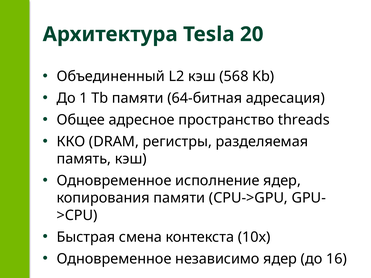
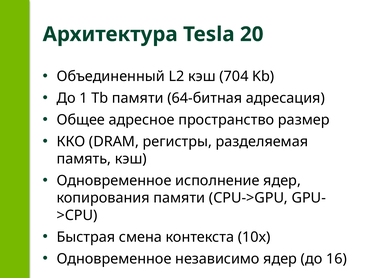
568: 568 -> 704
threads: threads -> размер
